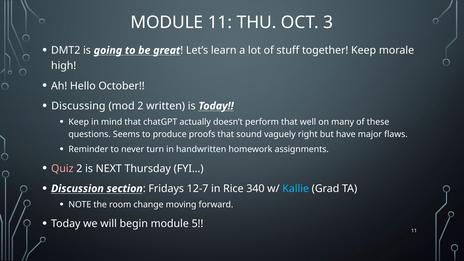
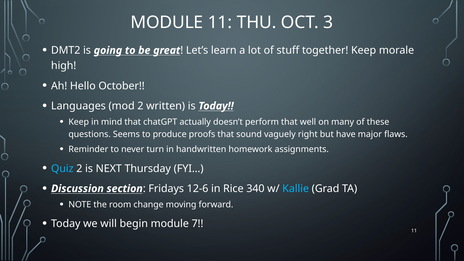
Discussing: Discussing -> Languages
Quiz colour: pink -> light blue
12-7: 12-7 -> 12-6
5: 5 -> 7
